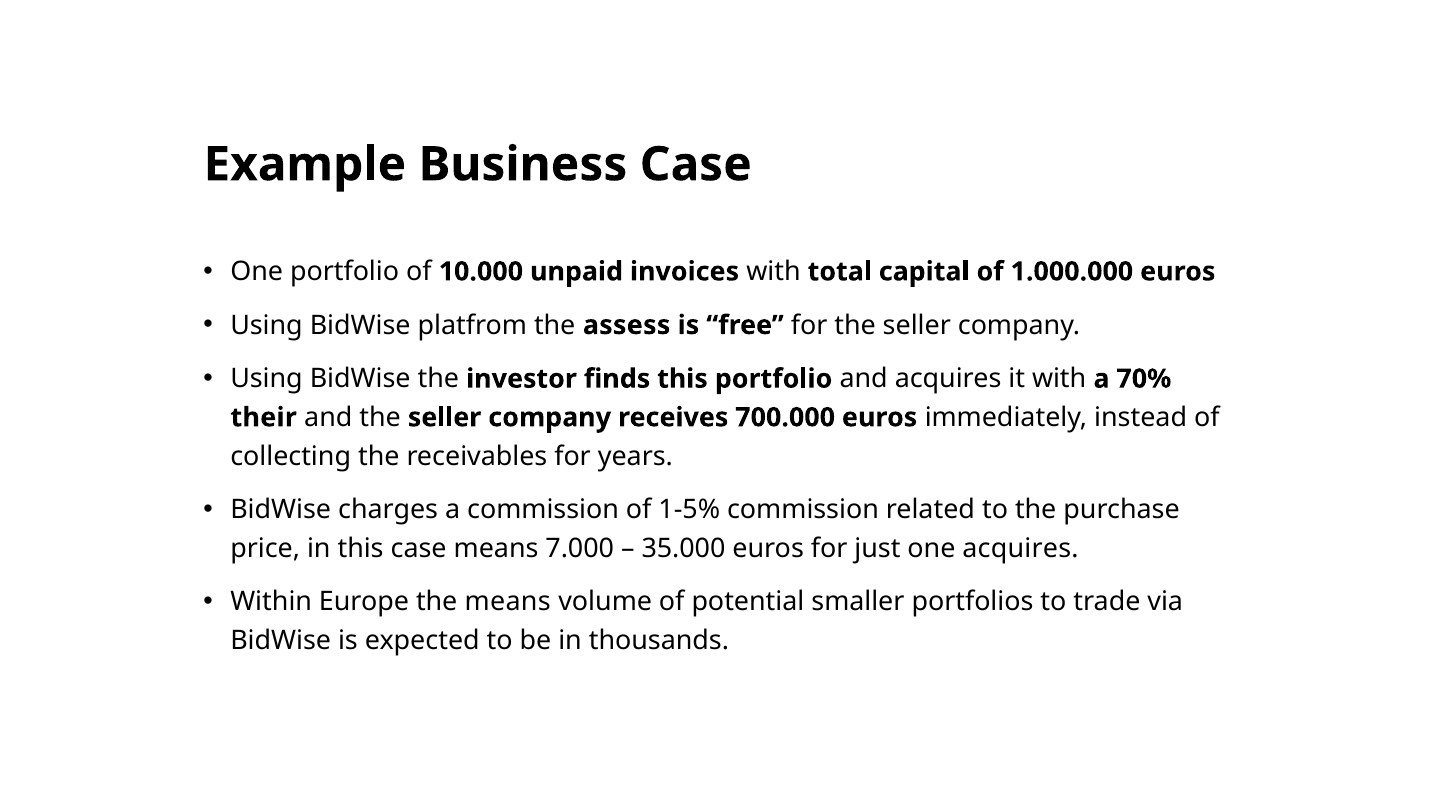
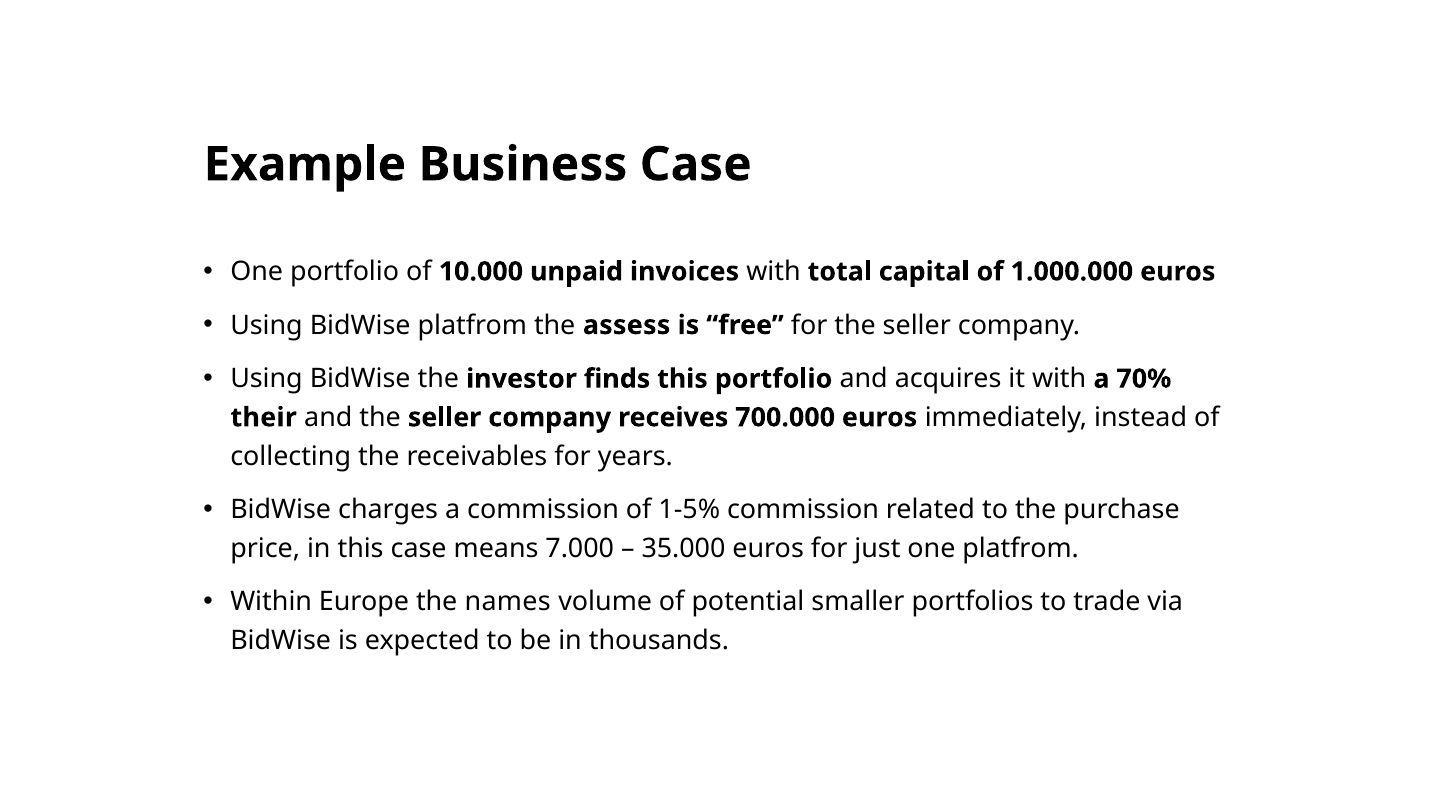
one acquires: acquires -> platfrom
the means: means -> names
